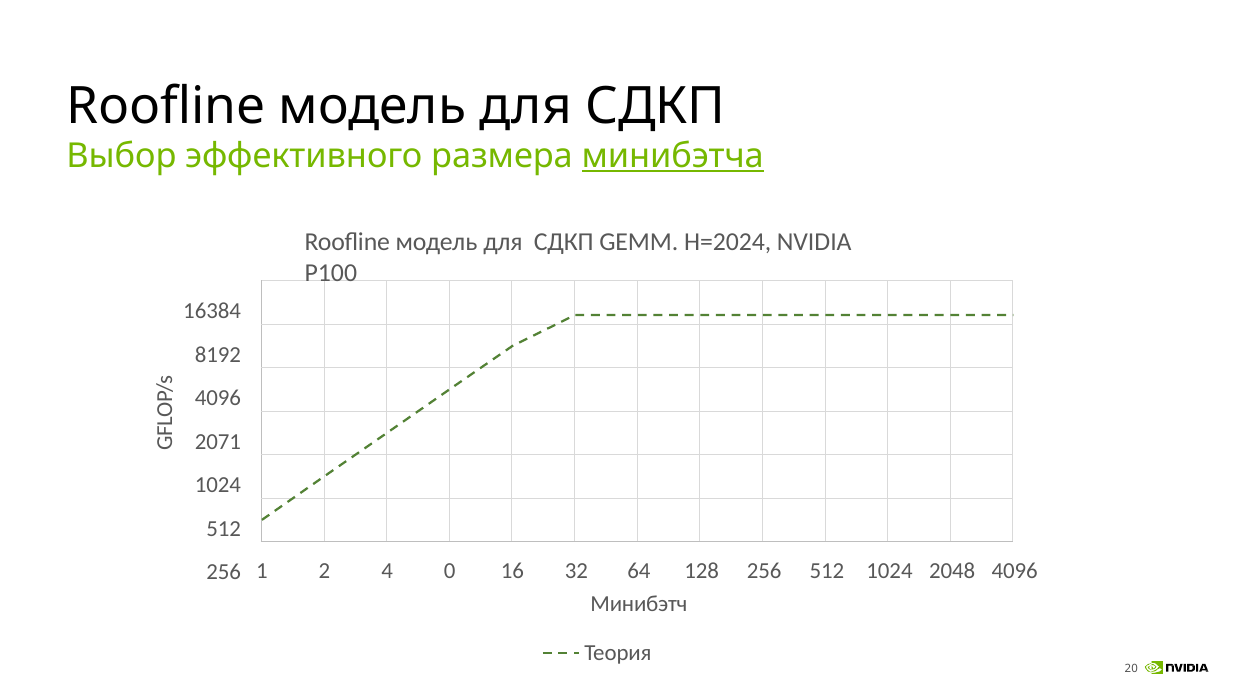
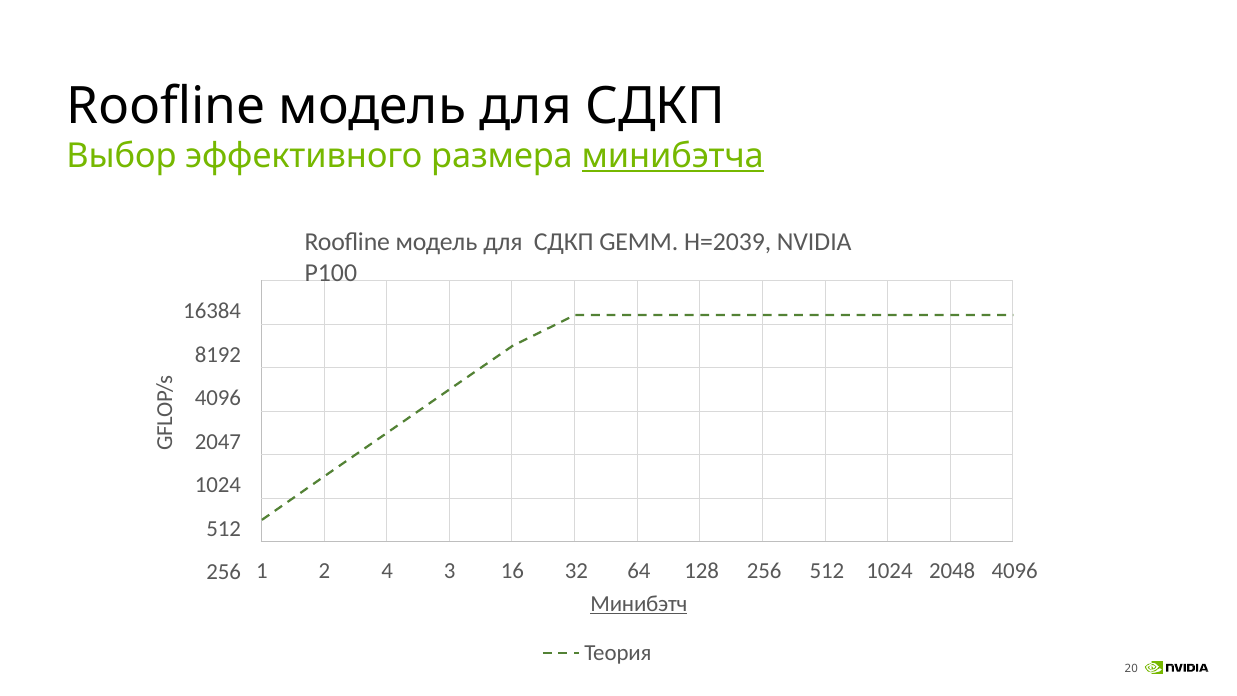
H=2024: H=2024 -> H=2039
2071: 2071 -> 2047
0: 0 -> 3
Минибэтч underline: none -> present
